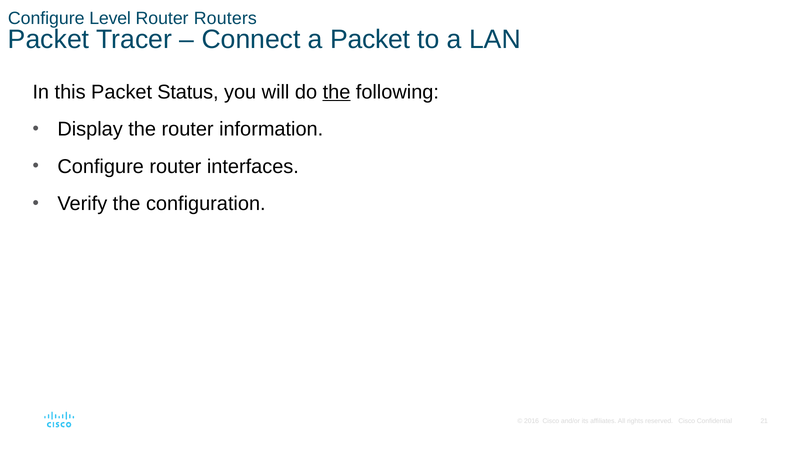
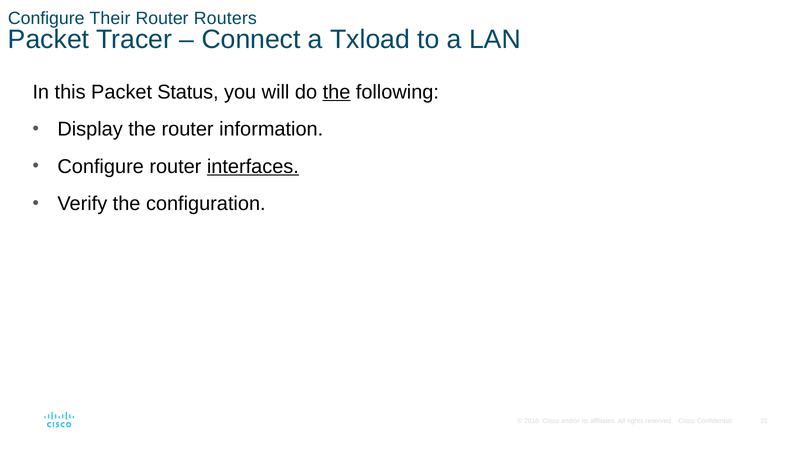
Level: Level -> Their
a Packet: Packet -> Txload
interfaces underline: none -> present
